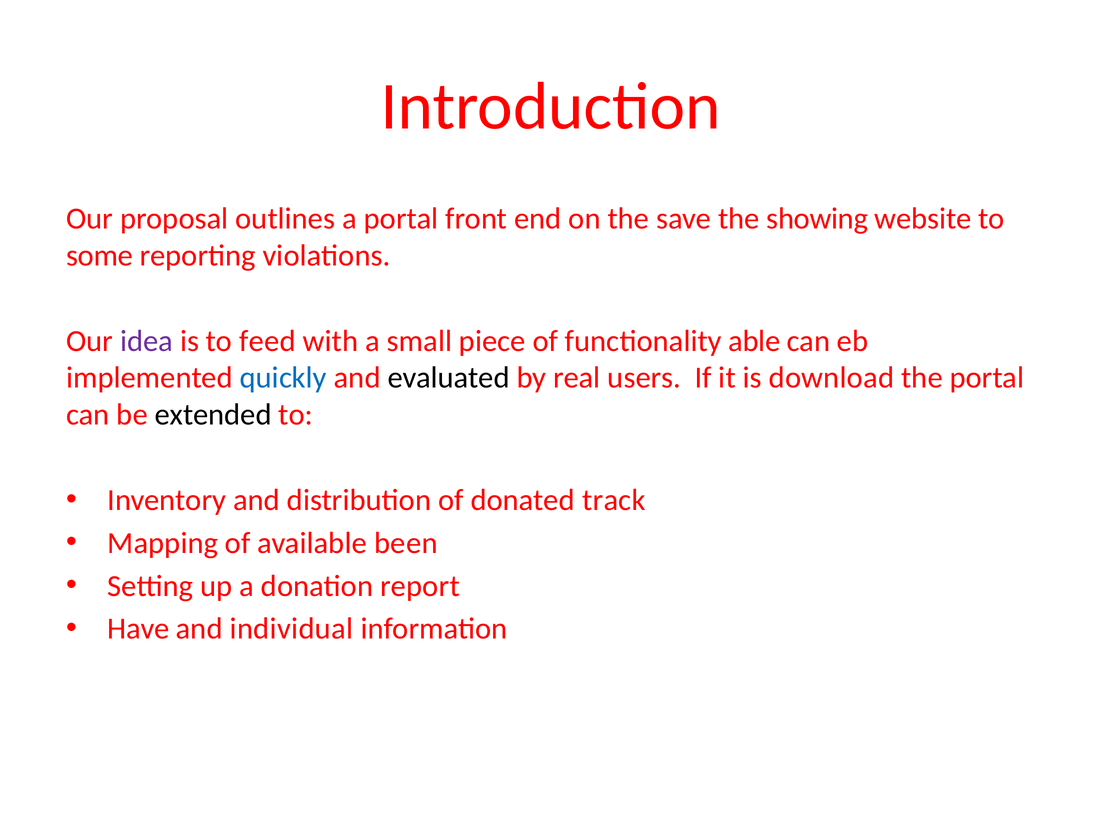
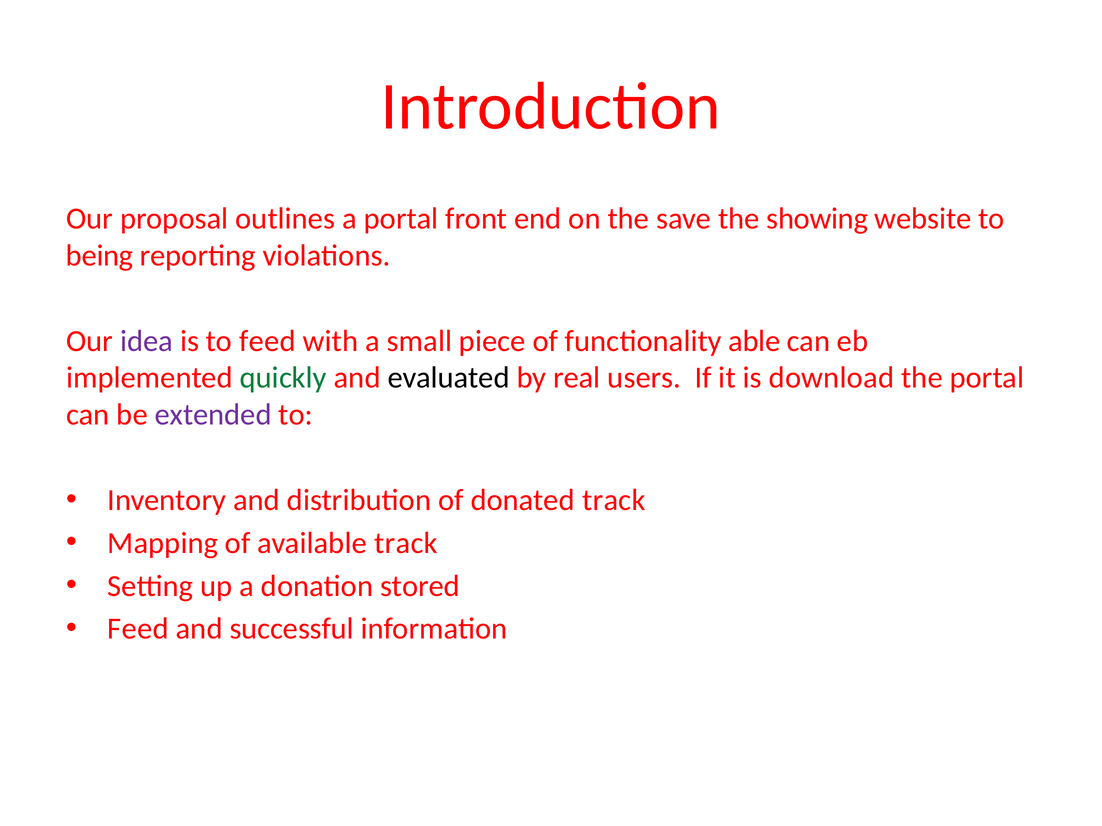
some: some -> being
quickly colour: blue -> green
extended colour: black -> purple
available been: been -> track
report: report -> stored
Have at (138, 629): Have -> Feed
individual: individual -> successful
